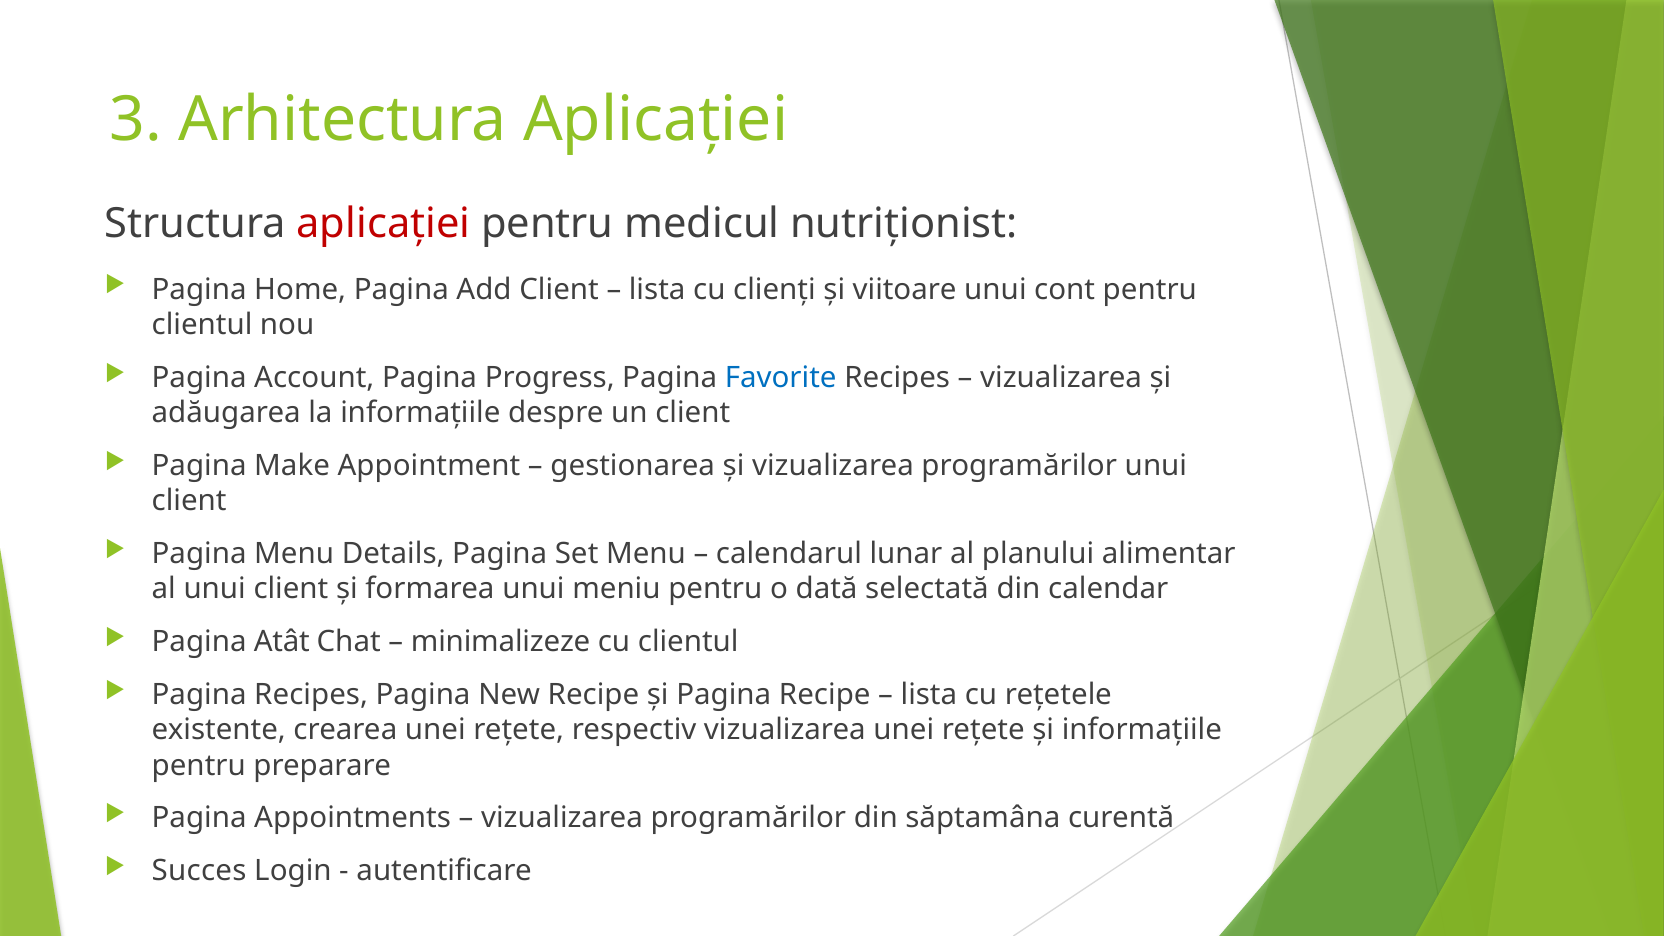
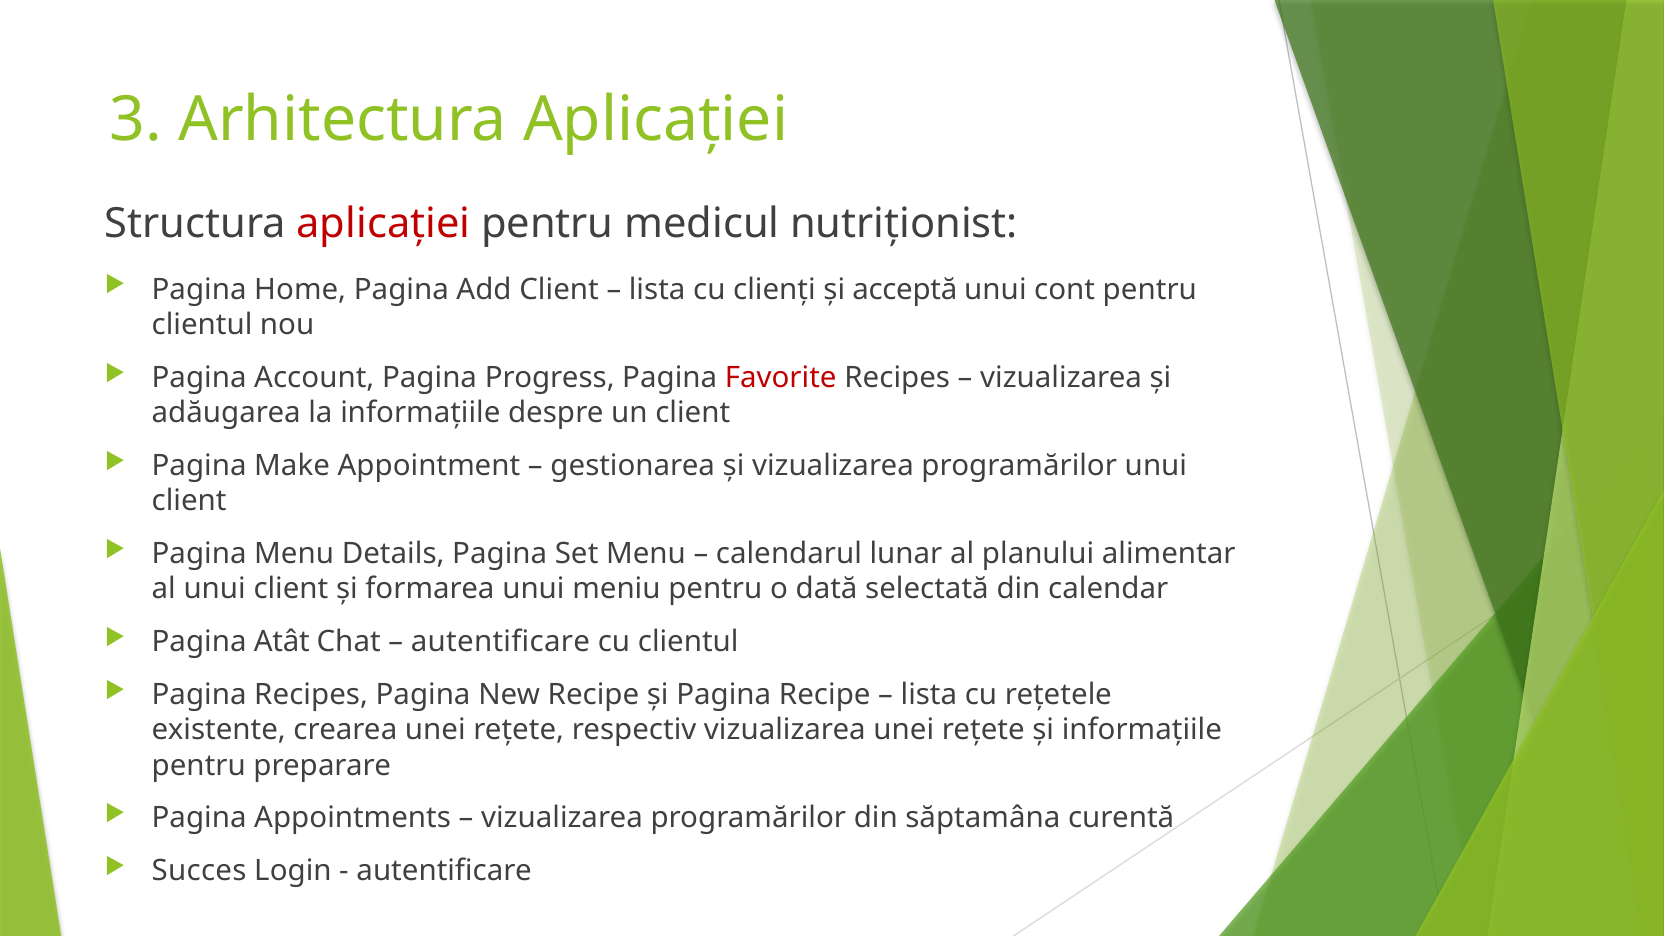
viitoare: viitoare -> acceptă
Favorite colour: blue -> red
minimalizeze at (501, 642): minimalizeze -> autentificare
